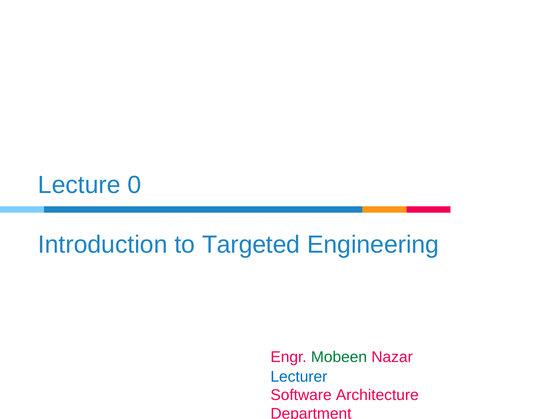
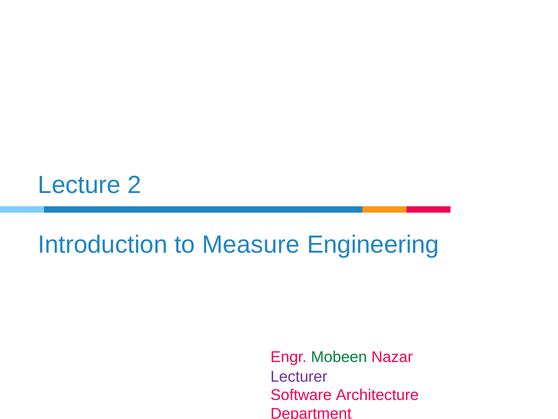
0: 0 -> 2
Targeted: Targeted -> Measure
Lecturer colour: blue -> purple
